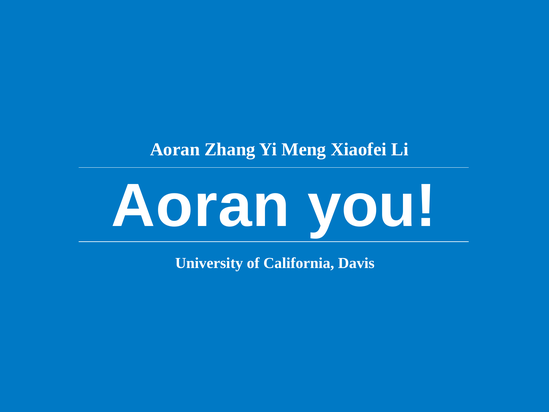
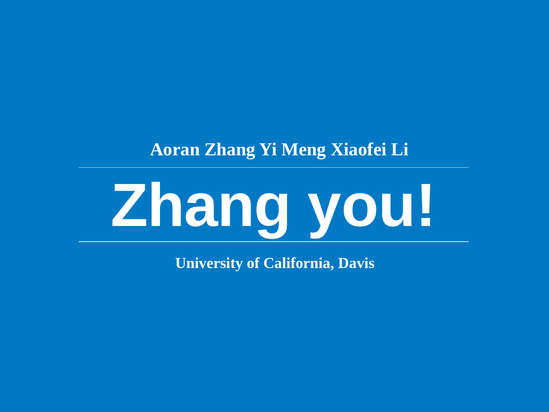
Aoran at (201, 206): Aoran -> Zhang
